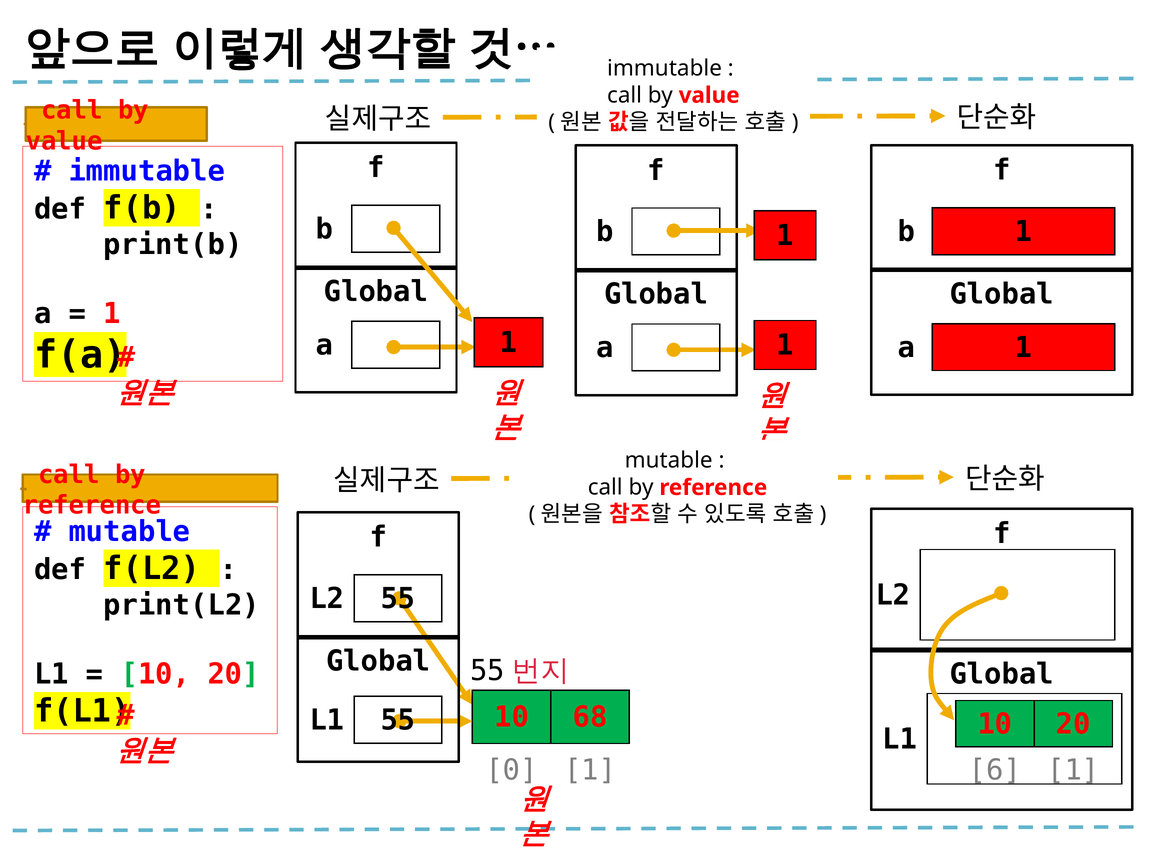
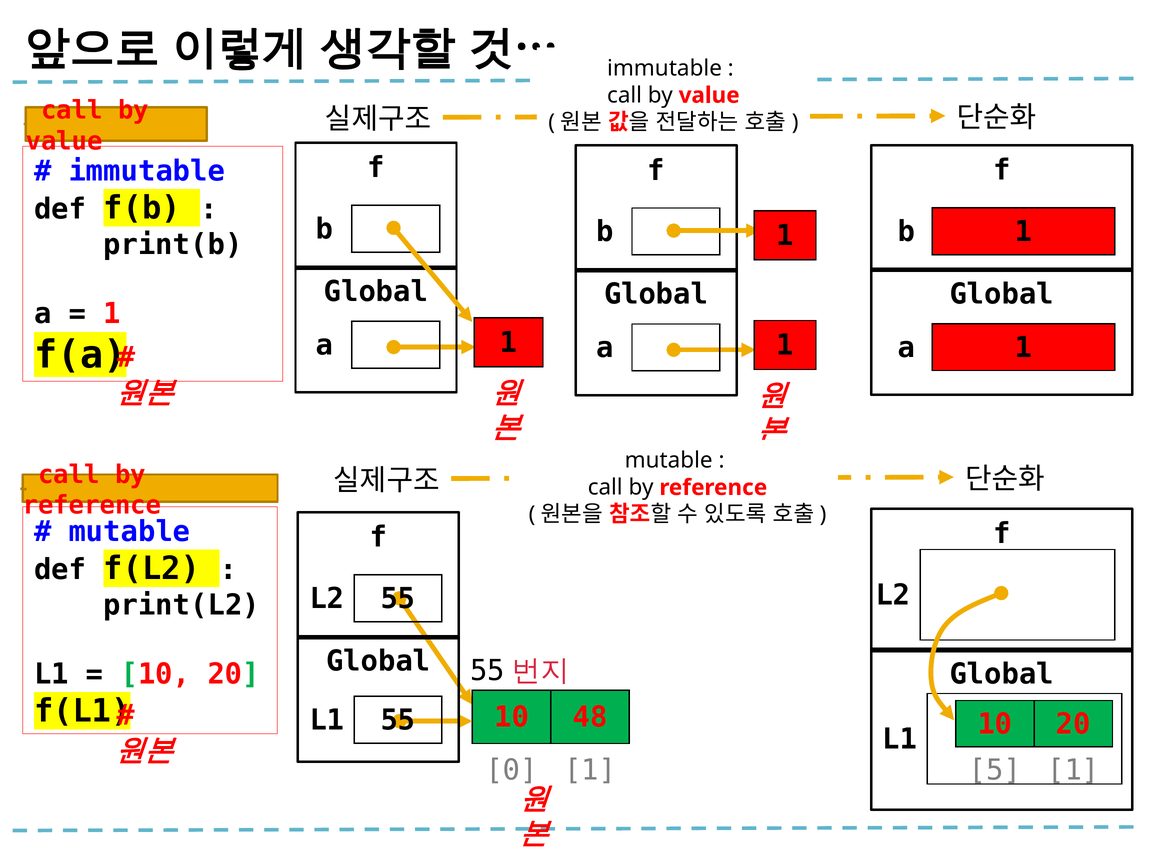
68: 68 -> 48
6: 6 -> 5
